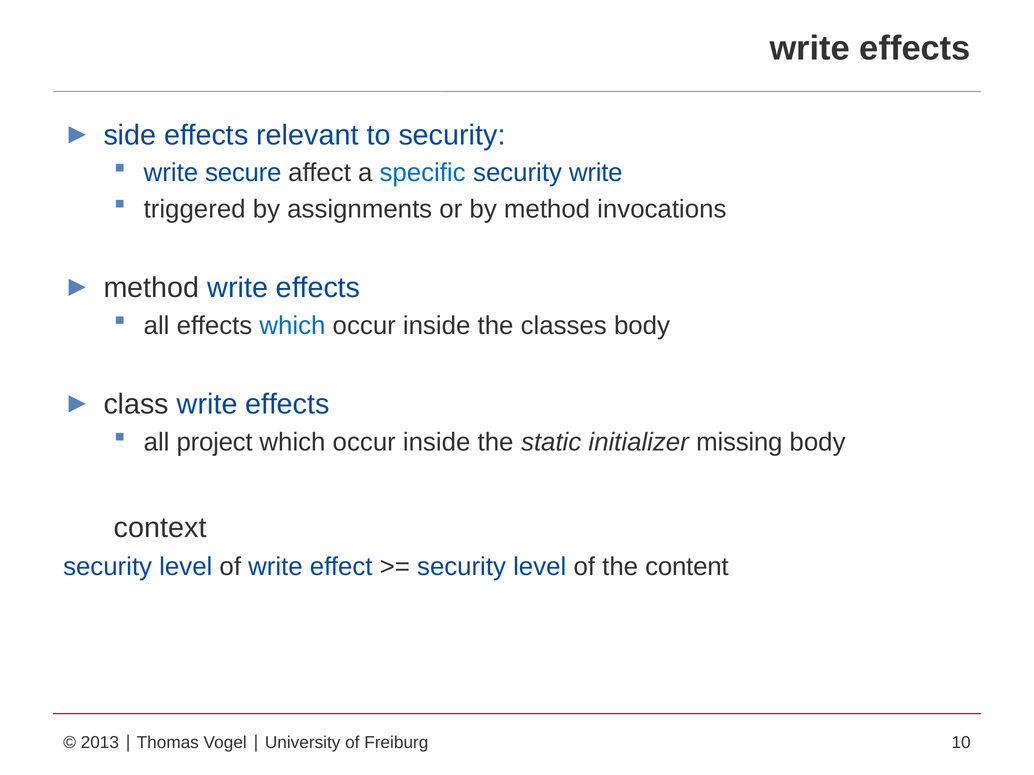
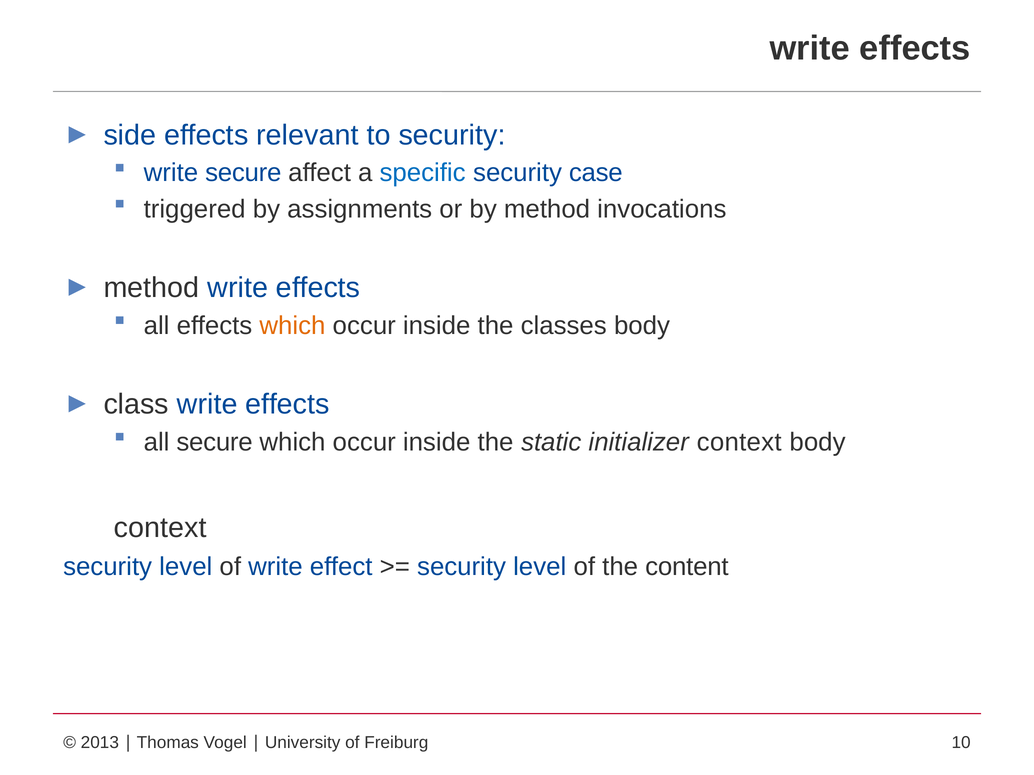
security write: write -> case
which at (292, 326) colour: blue -> orange
all project: project -> secure
initializer missing: missing -> context
